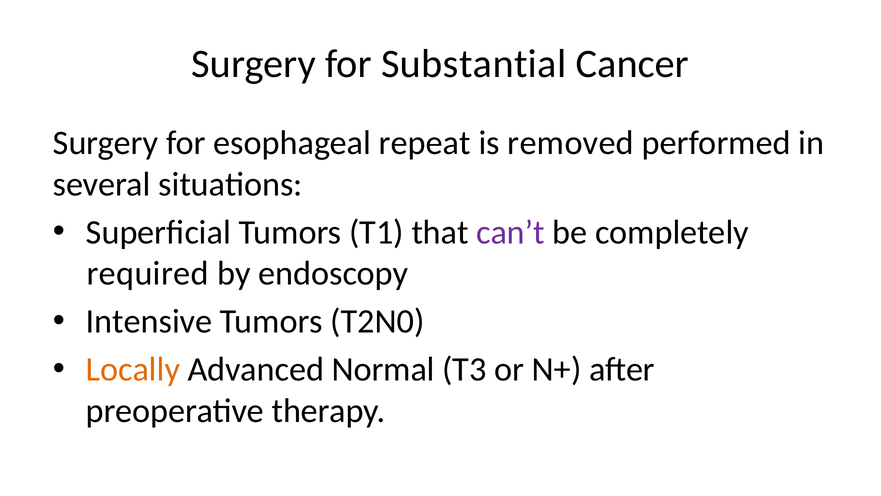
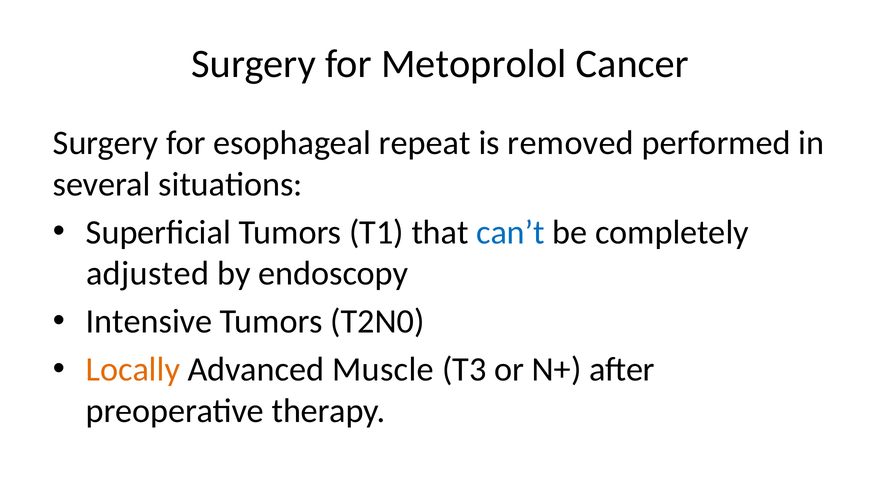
Substantial: Substantial -> Metoprolol
can’t colour: purple -> blue
required: required -> adjusted
Normal: Normal -> Muscle
